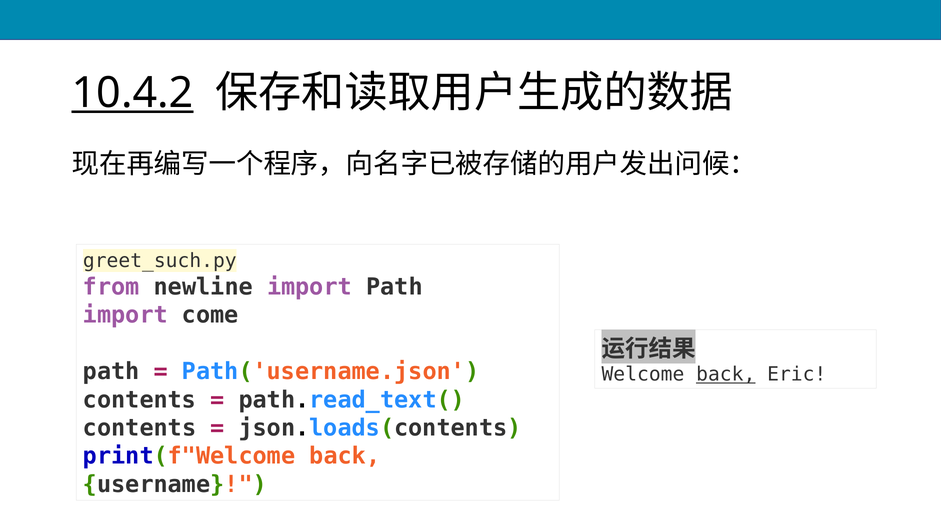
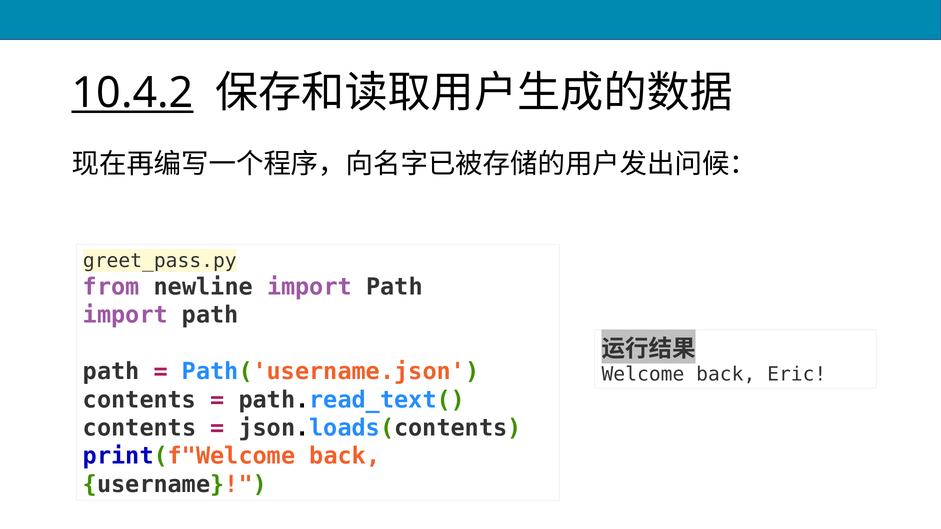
greet_such.py: greet_such.py -> greet_pass.py
come at (210, 315): come -> path
back at (726, 375) underline: present -> none
